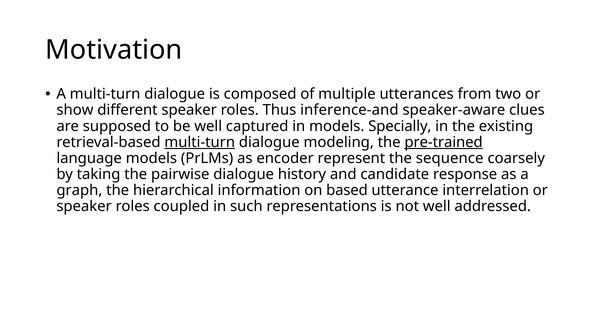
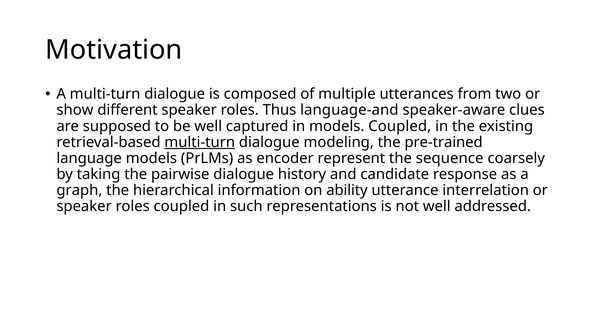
inference-and: inference-and -> language-and
models Specially: Specially -> Coupled
pre-trained underline: present -> none
based: based -> ability
